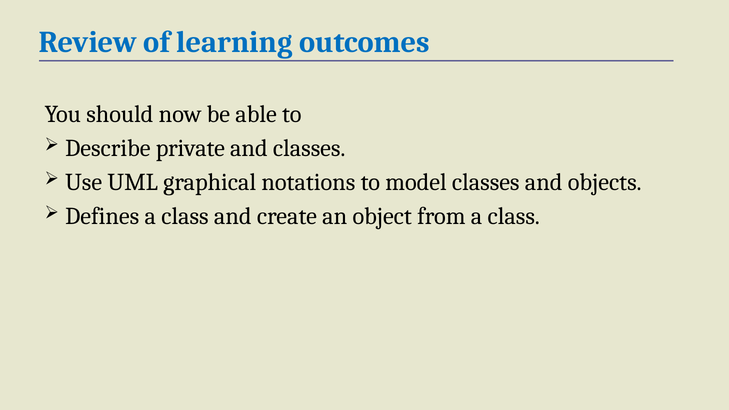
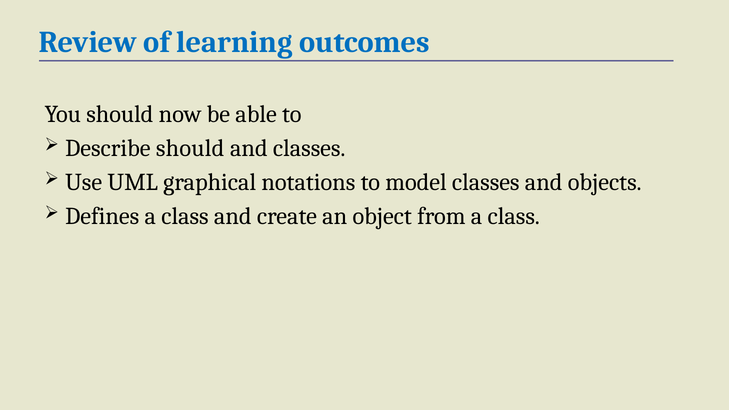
Describe private: private -> should
